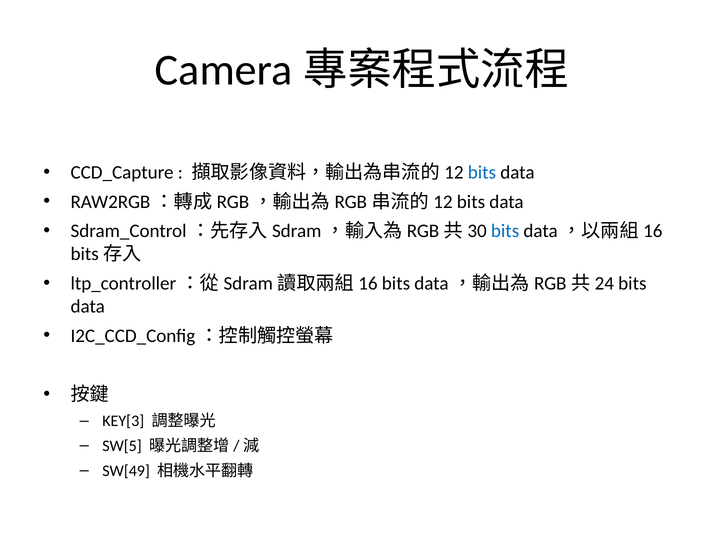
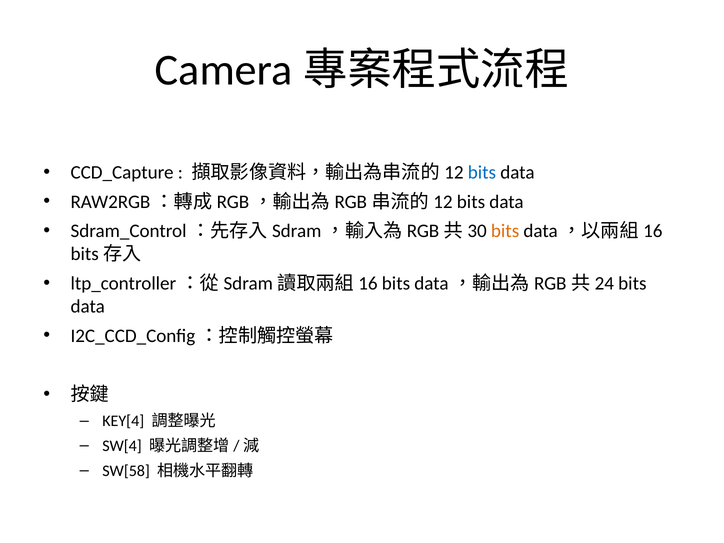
bits at (505, 231) colour: blue -> orange
KEY[3: KEY[3 -> KEY[4
SW[5: SW[5 -> SW[4
SW[49: SW[49 -> SW[58
